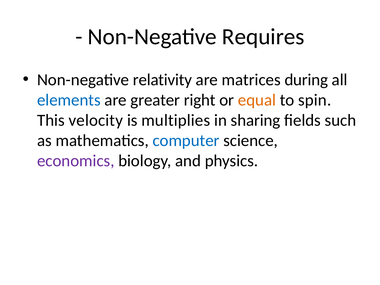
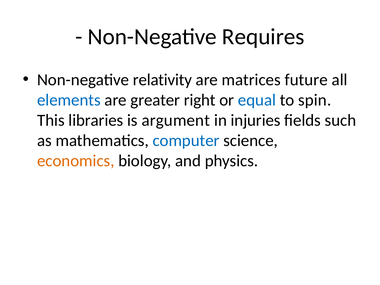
during: during -> future
equal colour: orange -> blue
velocity: velocity -> libraries
multiplies: multiplies -> argument
sharing: sharing -> injuries
economics colour: purple -> orange
